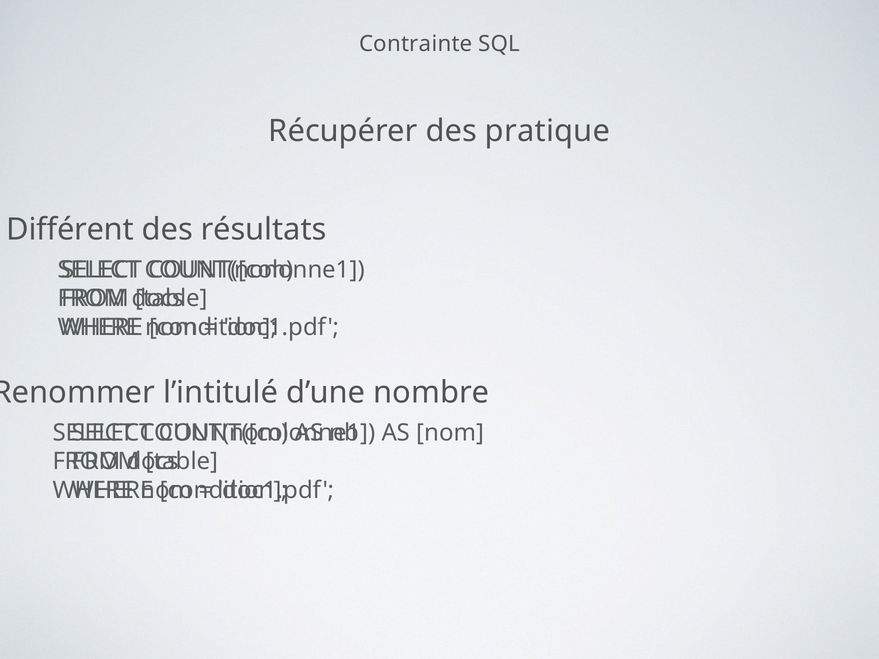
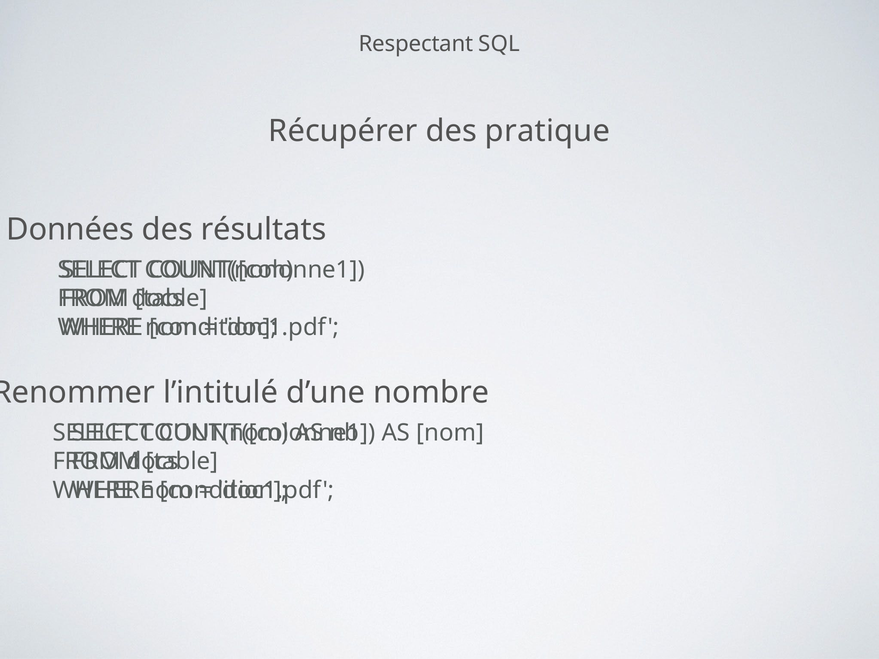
Contrainte: Contrainte -> Respectant
Différent: Différent -> Données
